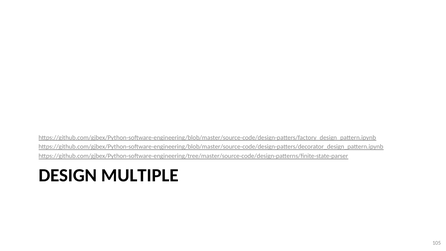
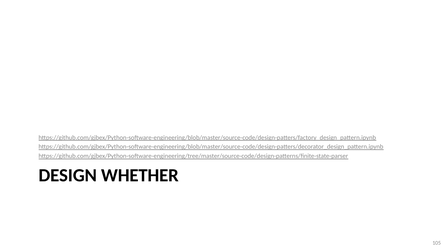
MULTIPLE: MULTIPLE -> WHETHER
